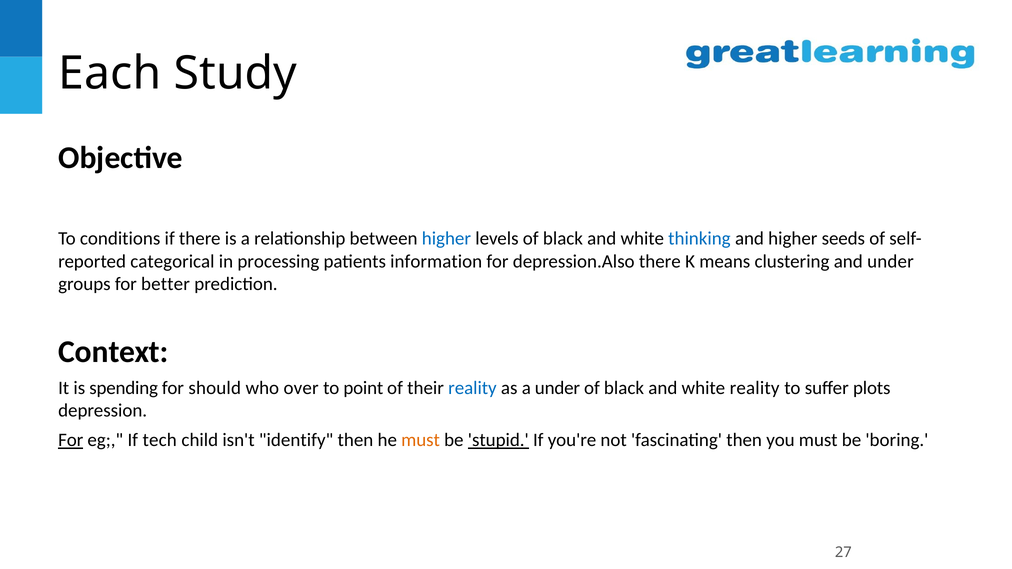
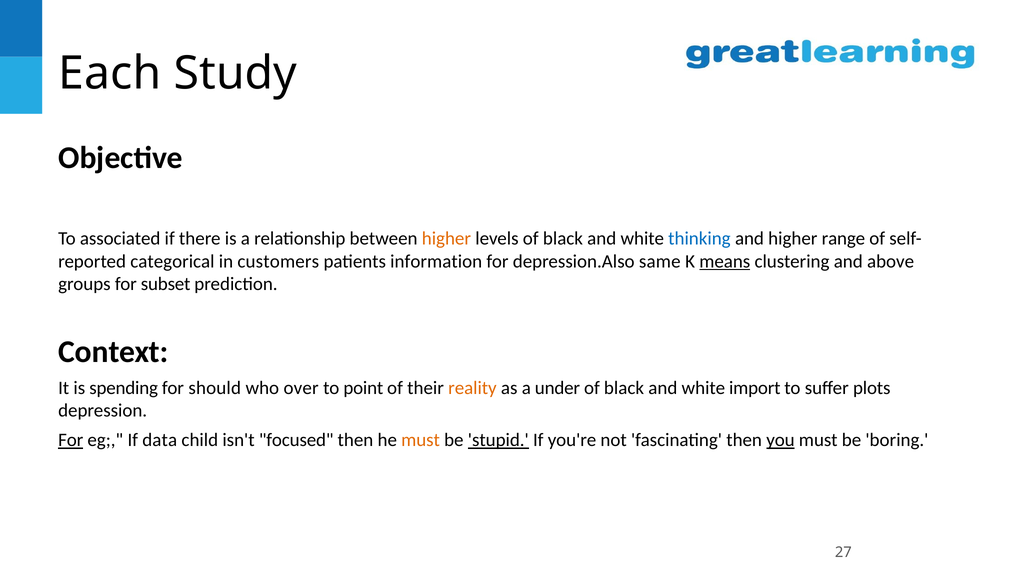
conditions: conditions -> associated
higher at (446, 239) colour: blue -> orange
seeds: seeds -> range
processing: processing -> customers
depression.Also there: there -> same
means underline: none -> present
and under: under -> above
better: better -> subset
reality at (472, 388) colour: blue -> orange
white reality: reality -> import
tech: tech -> data
identify: identify -> focused
you underline: none -> present
